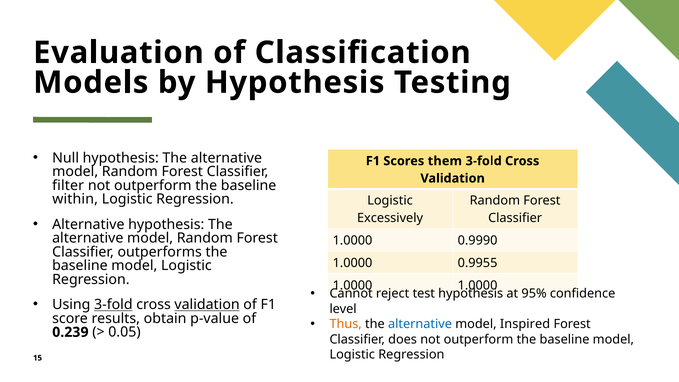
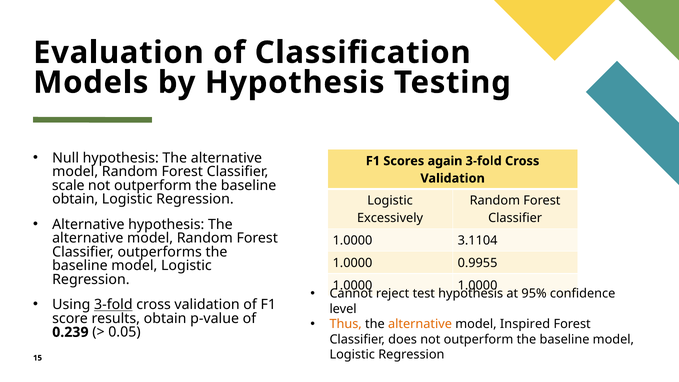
them: them -> again
filter: filter -> scale
within at (75, 199): within -> obtain
0.9990: 0.9990 -> 3.1104
validation at (207, 305) underline: present -> none
alternative at (420, 324) colour: blue -> orange
